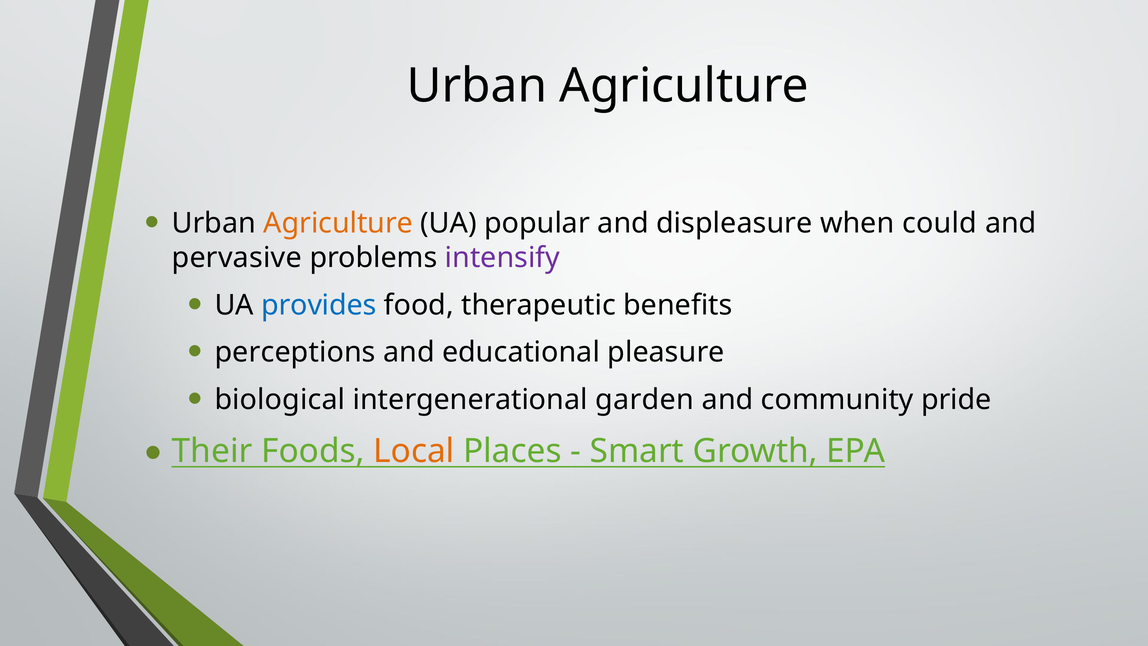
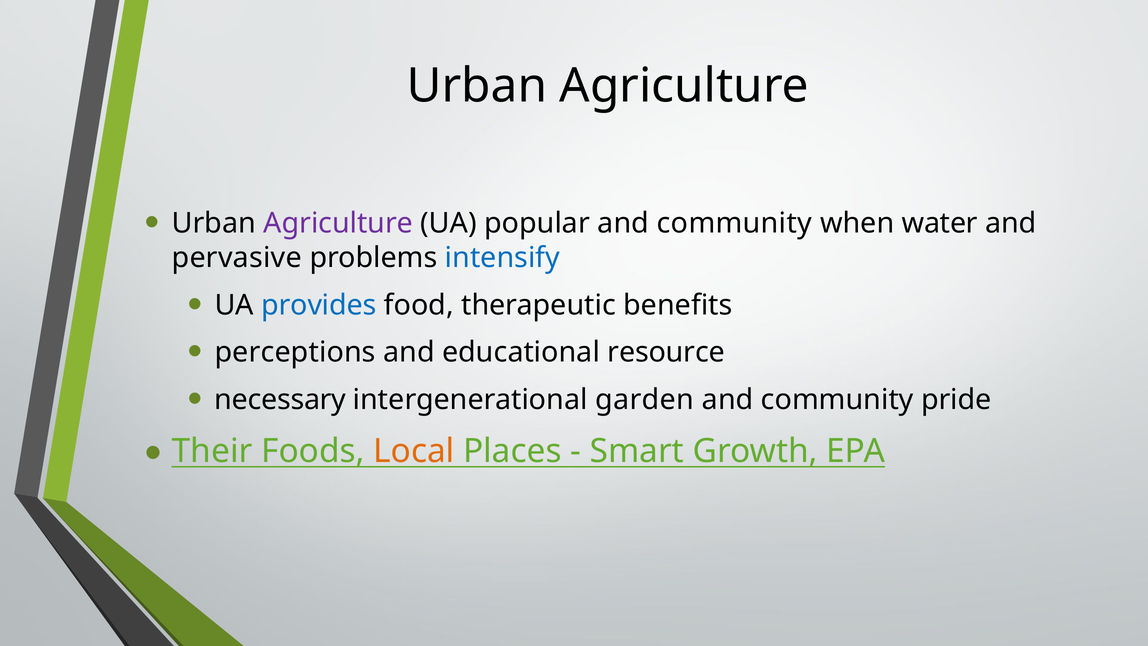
Agriculture at (338, 223) colour: orange -> purple
popular and displeasure: displeasure -> community
could: could -> water
intensify colour: purple -> blue
pleasure: pleasure -> resource
biological: biological -> necessary
